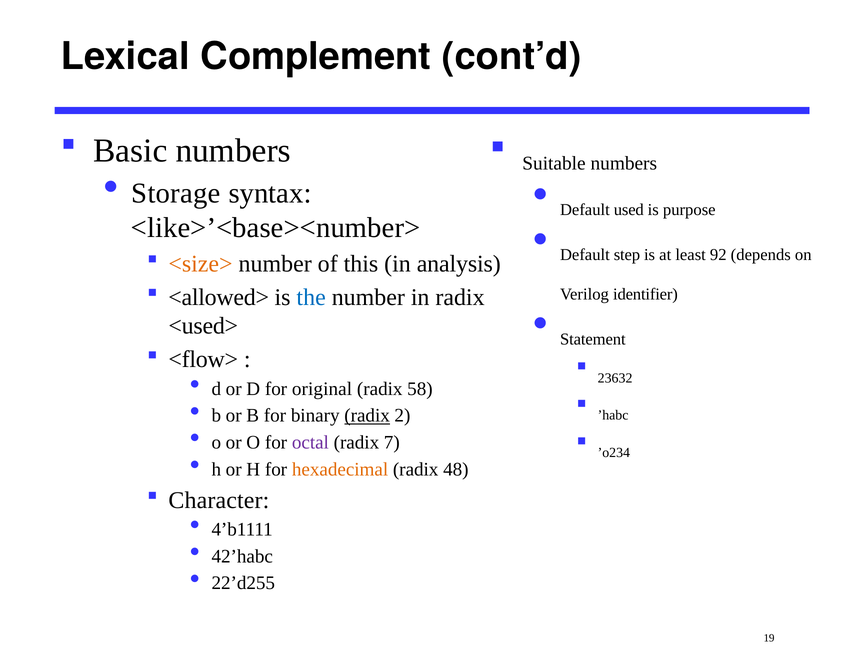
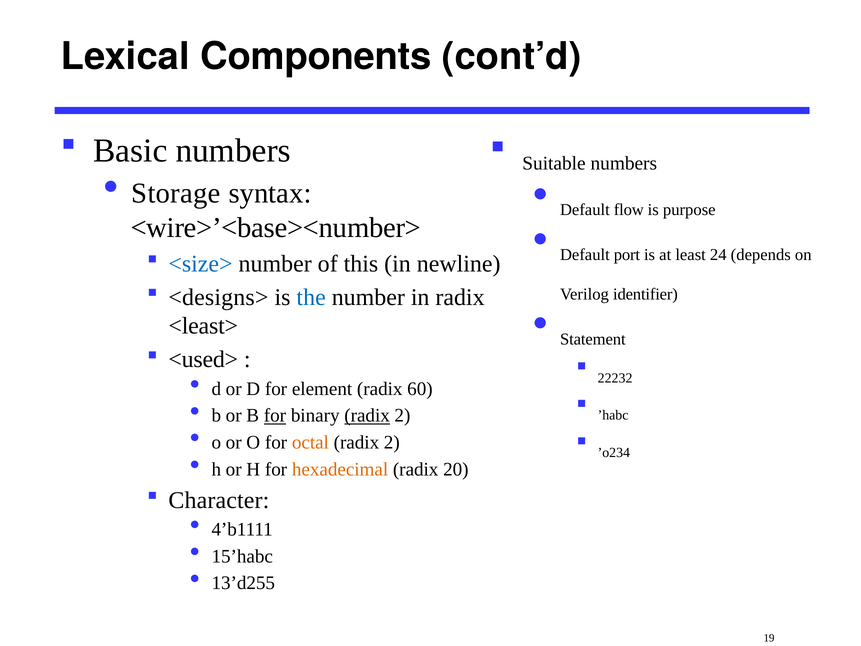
Complement: Complement -> Components
used: used -> flow
<like>’<base><number>: <like>’<base><number> -> <wire>’<base><number>
step: step -> port
92: 92 -> 24
<size> colour: orange -> blue
analysis: analysis -> newline
<allowed>: <allowed> -> <designs>
<used>: <used> -> <least>
<flow>: <flow> -> <used>
23632: 23632 -> 22232
original: original -> element
58: 58 -> 60
for at (275, 415) underline: none -> present
octal colour: purple -> orange
7 at (392, 442): 7 -> 2
48: 48 -> 20
42’habc: 42’habc -> 15’habc
22’d255: 22’d255 -> 13’d255
